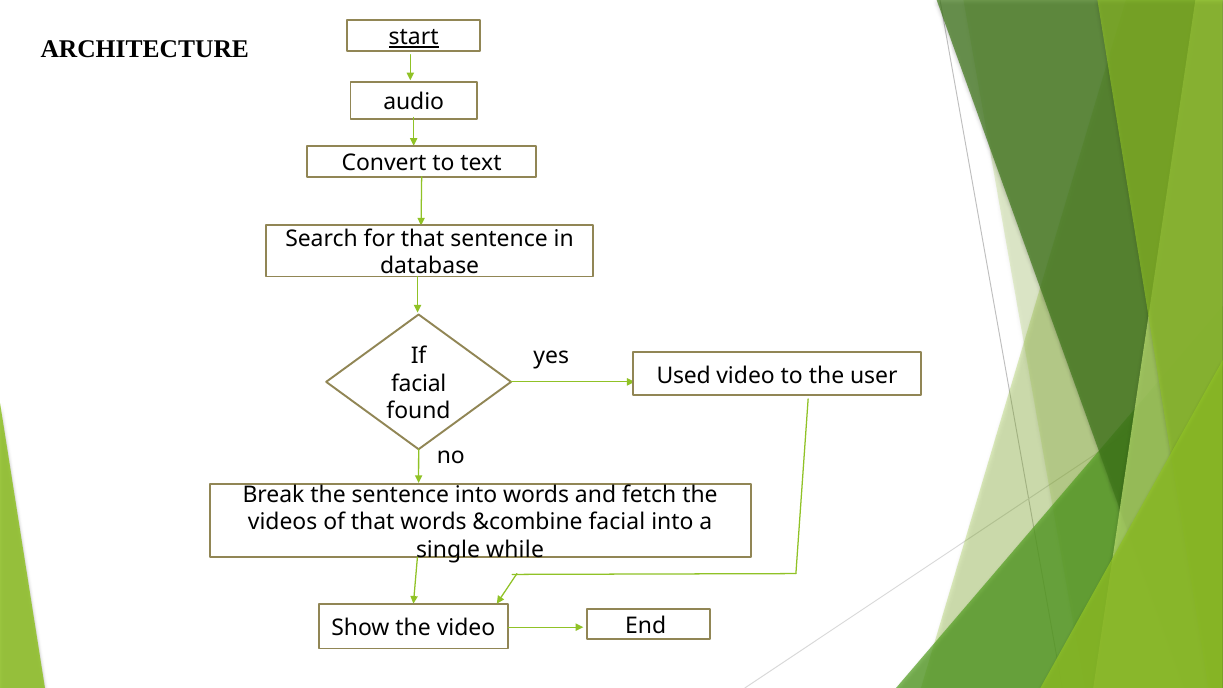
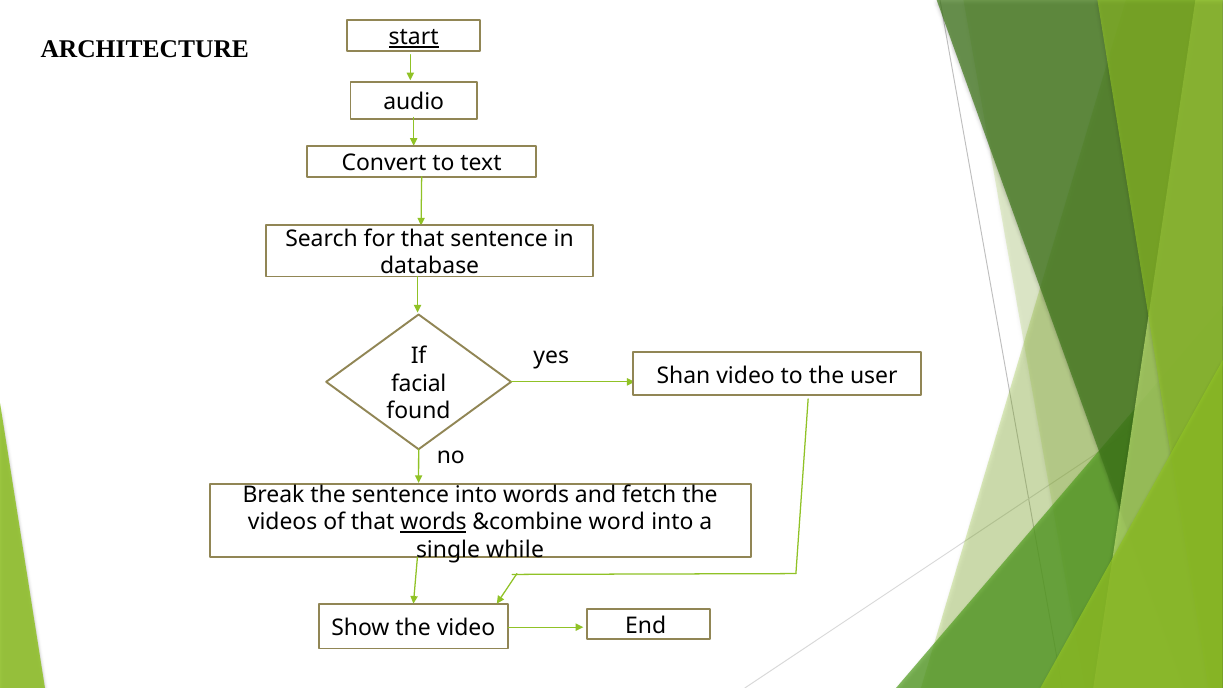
Used: Used -> Shan
words at (433, 522) underline: none -> present
&combine facial: facial -> word
